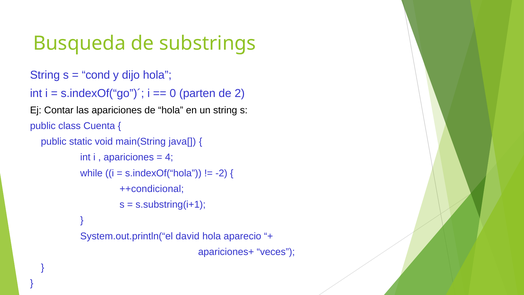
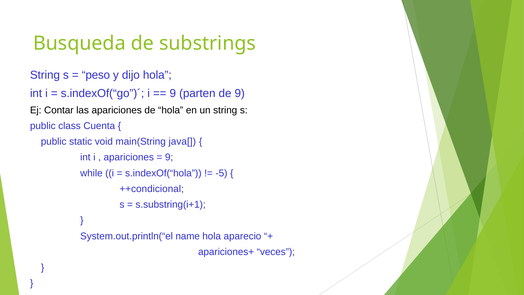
cond: cond -> peso
0 at (173, 93): 0 -> 9
de 2: 2 -> 9
4 at (169, 157): 4 -> 9
-2: -2 -> -5
david: david -> name
